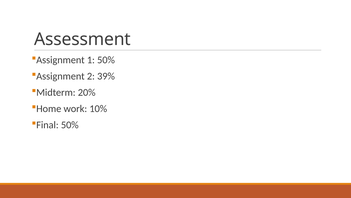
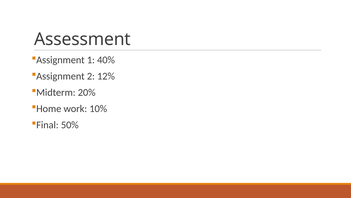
1 50%: 50% -> 40%
39%: 39% -> 12%
